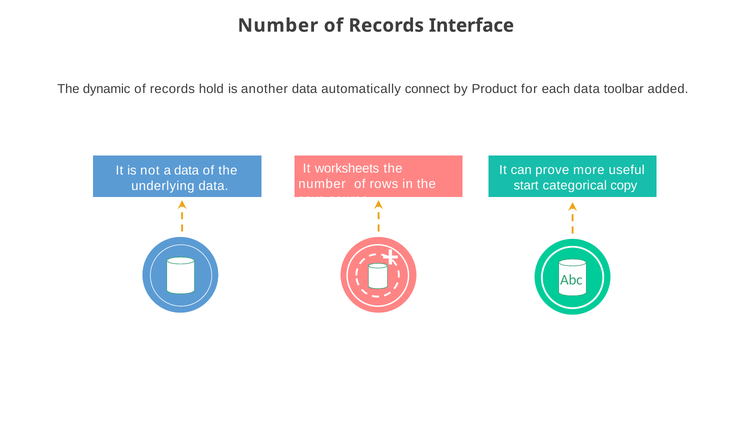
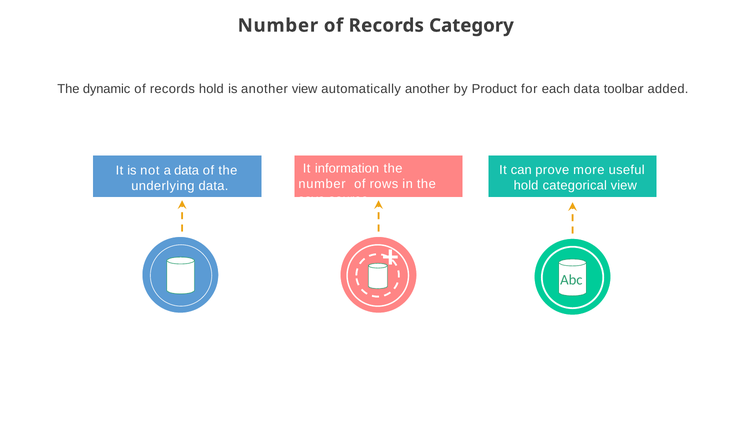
Interface: Interface -> Category
another data: data -> view
automatically connect: connect -> another
worksheets: worksheets -> information
start at (526, 186): start -> hold
categorical copy: copy -> view
